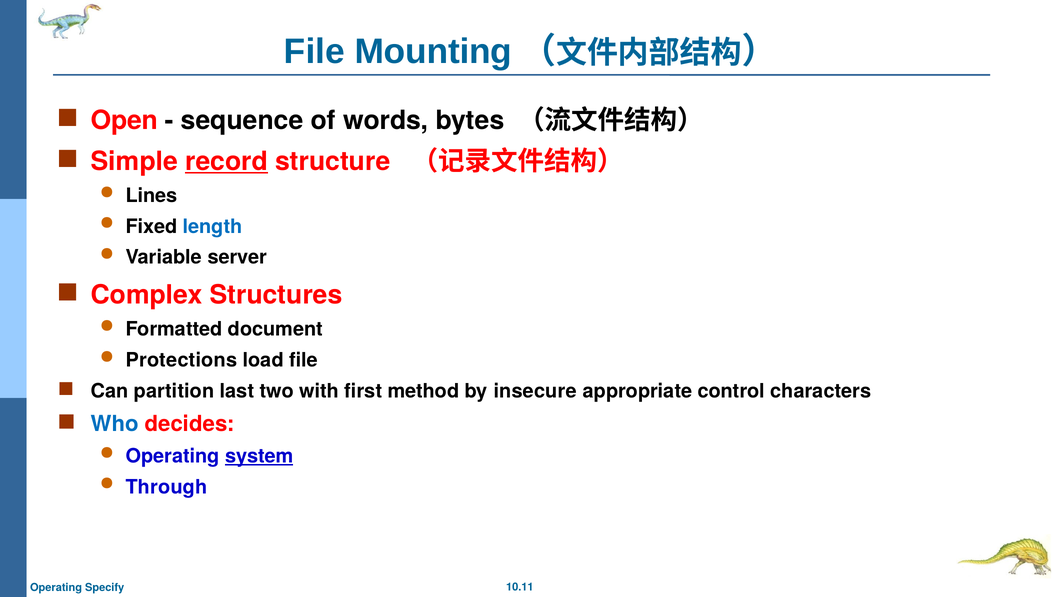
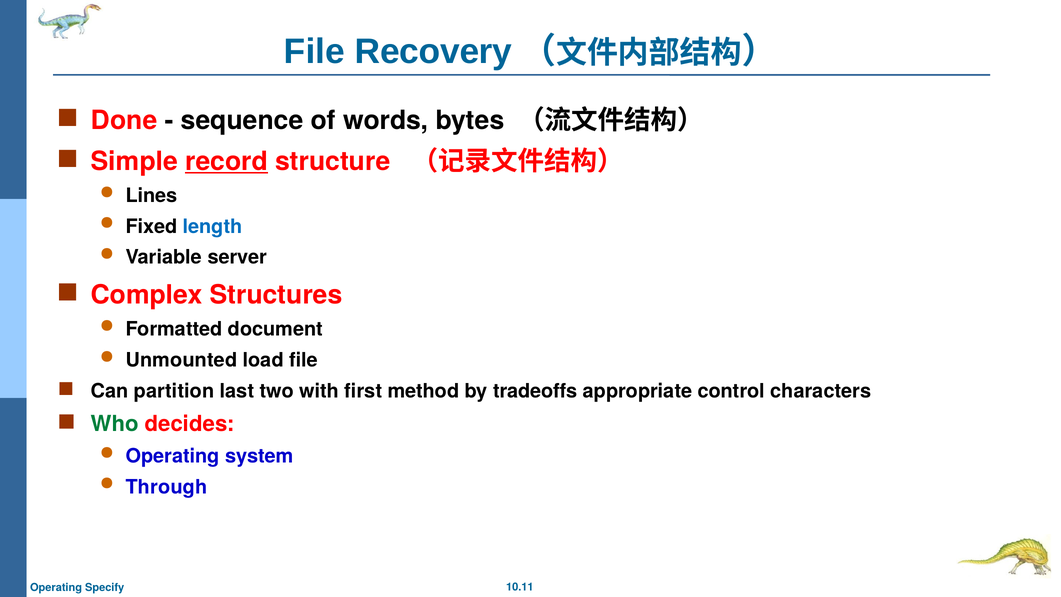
Mounting: Mounting -> Recovery
Open: Open -> Done
Protections: Protections -> Unmounted
insecure: insecure -> tradeoffs
Who colour: blue -> green
system underline: present -> none
